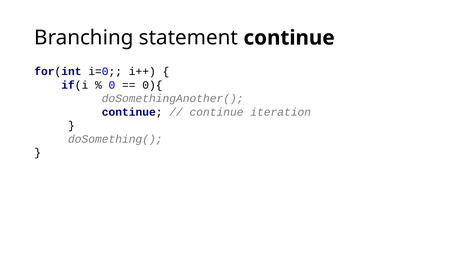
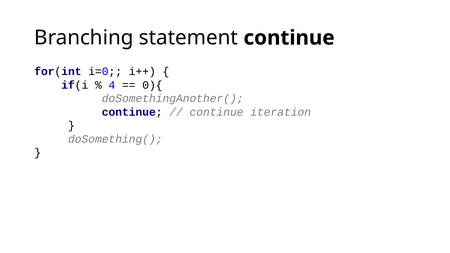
0: 0 -> 4
